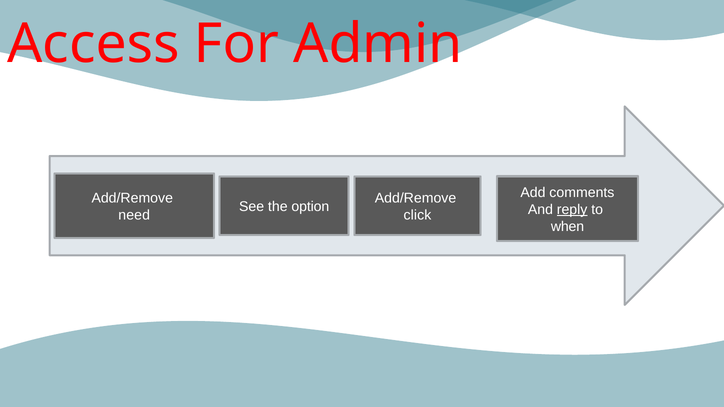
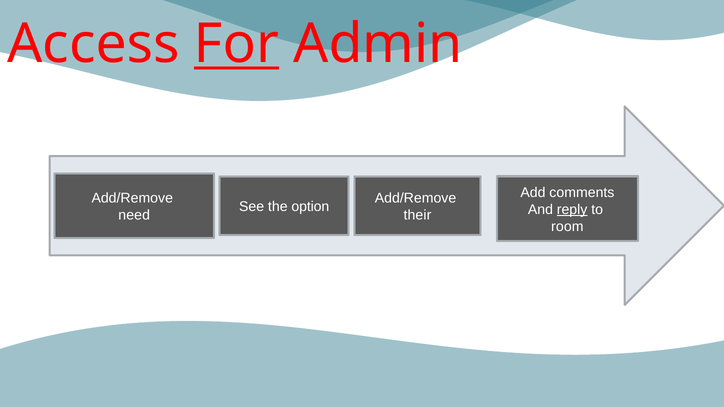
For underline: none -> present
click: click -> their
when: when -> room
